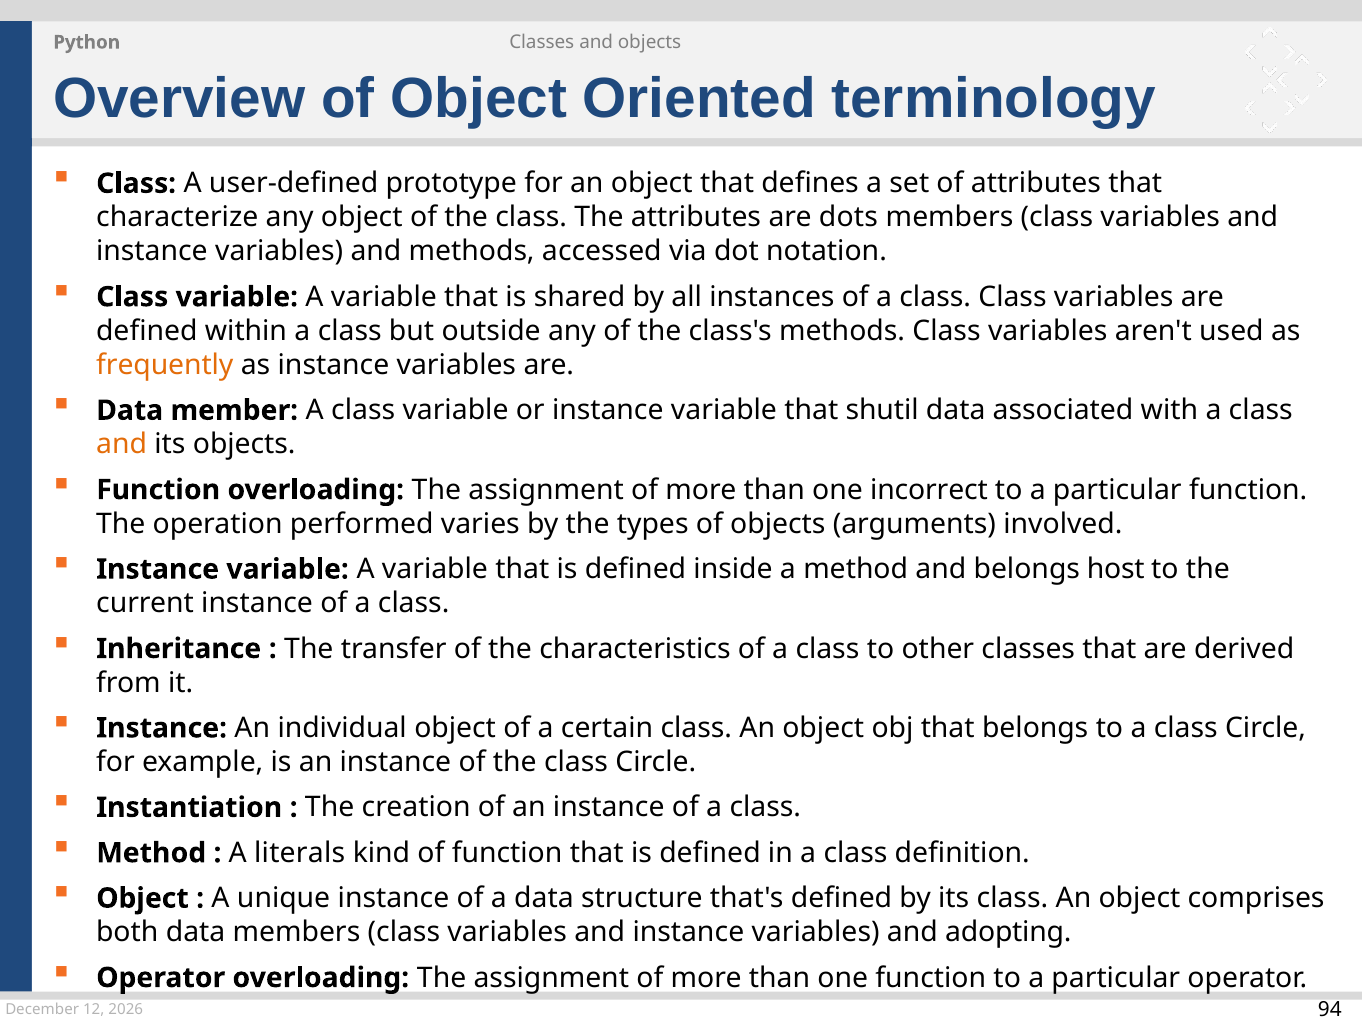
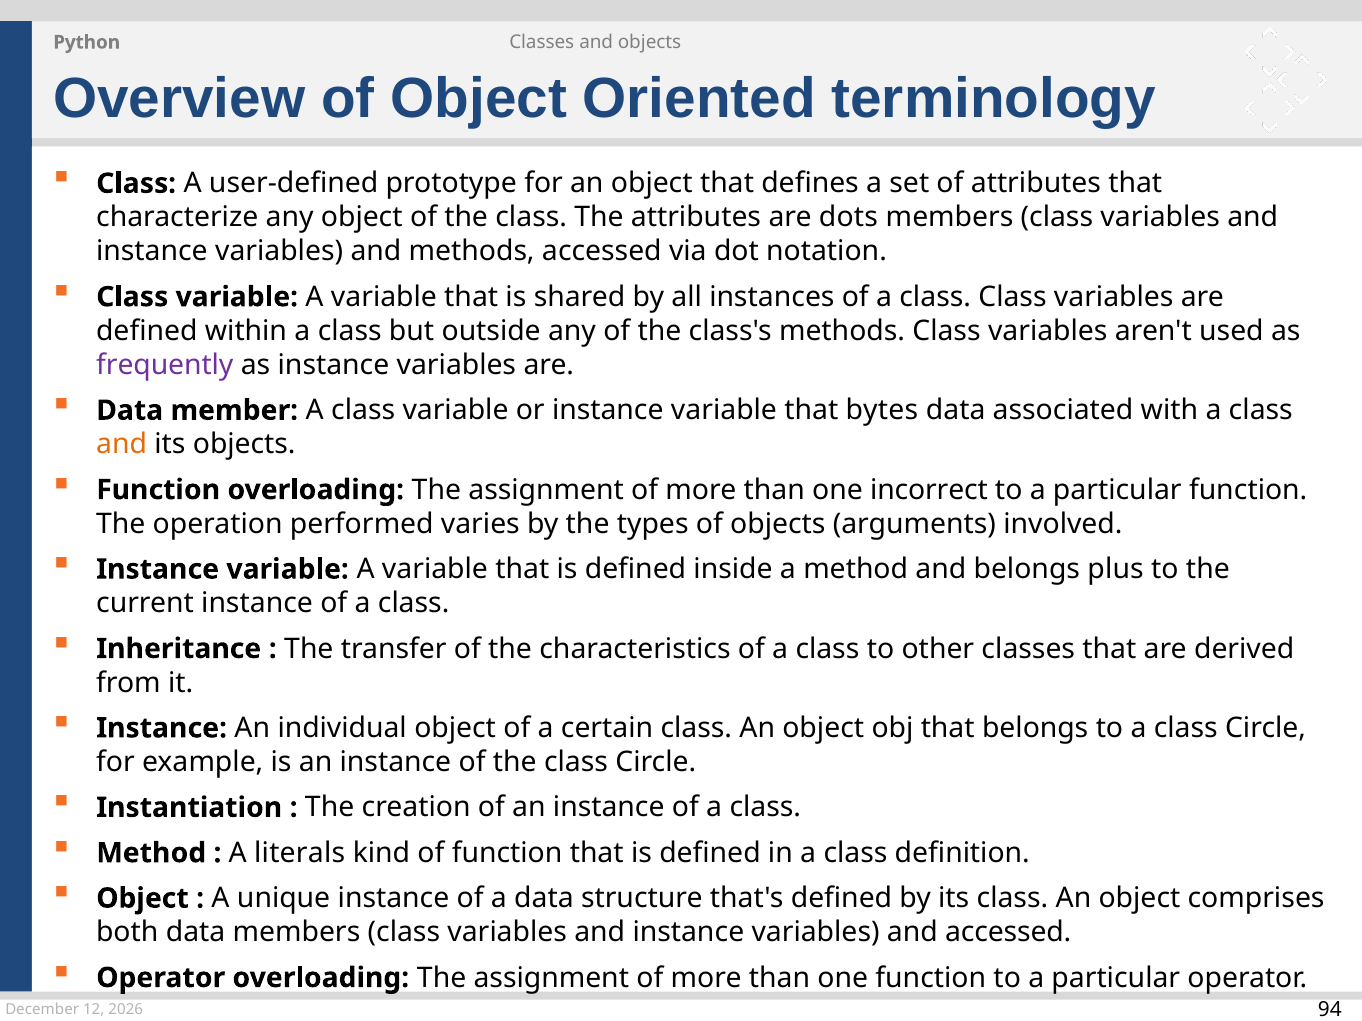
frequently colour: orange -> purple
shutil: shutil -> bytes
host: host -> plus
and adopting: adopting -> accessed
